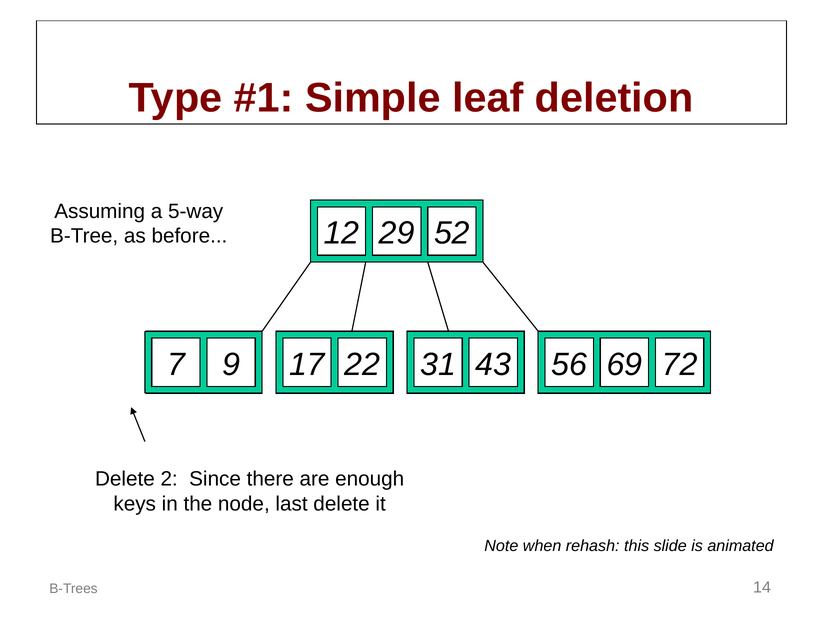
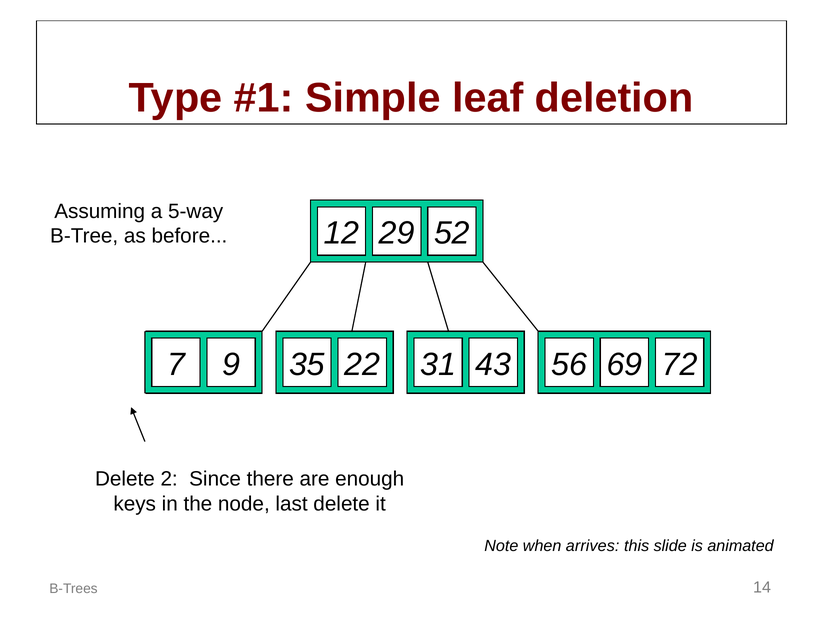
17: 17 -> 35
rehash: rehash -> arrives
